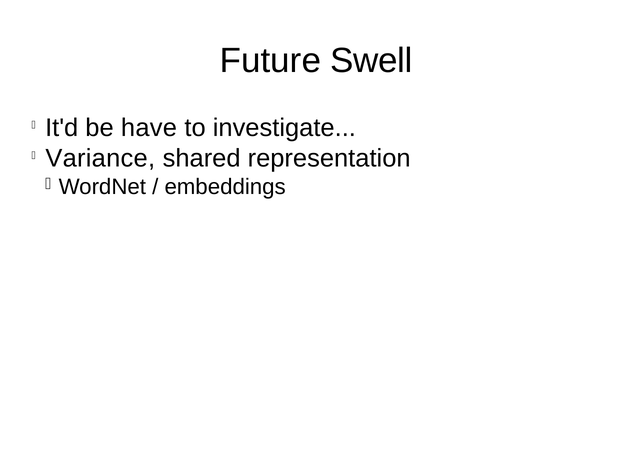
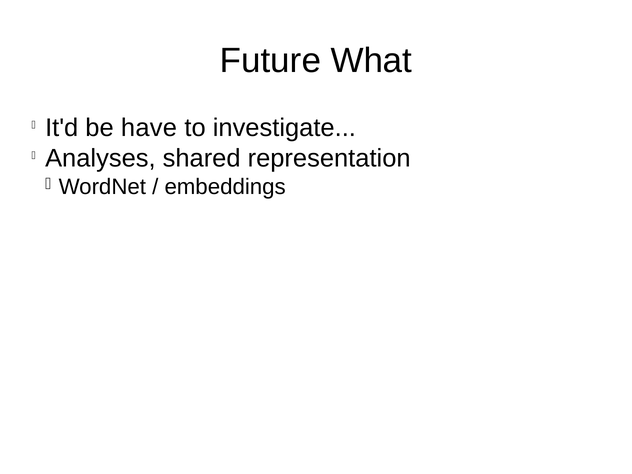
Swell: Swell -> What
Variance: Variance -> Analyses
